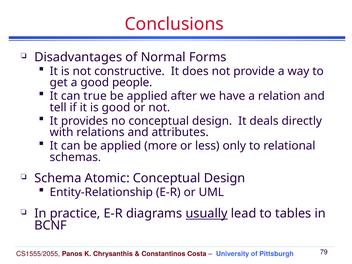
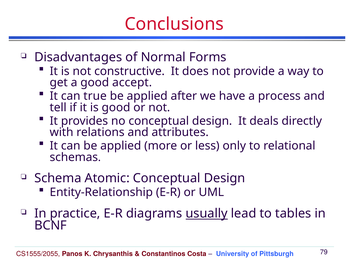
people: people -> accept
relation: relation -> process
